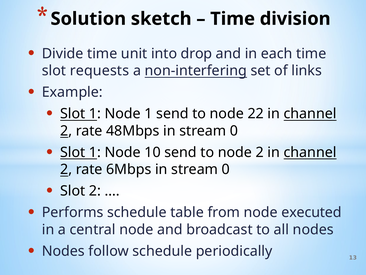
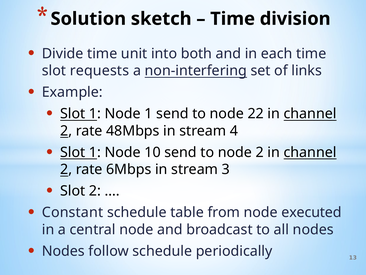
drop: drop -> both
48Mbps in stream 0: 0 -> 4
6Mbps in stream 0: 0 -> 3
Performs: Performs -> Constant
